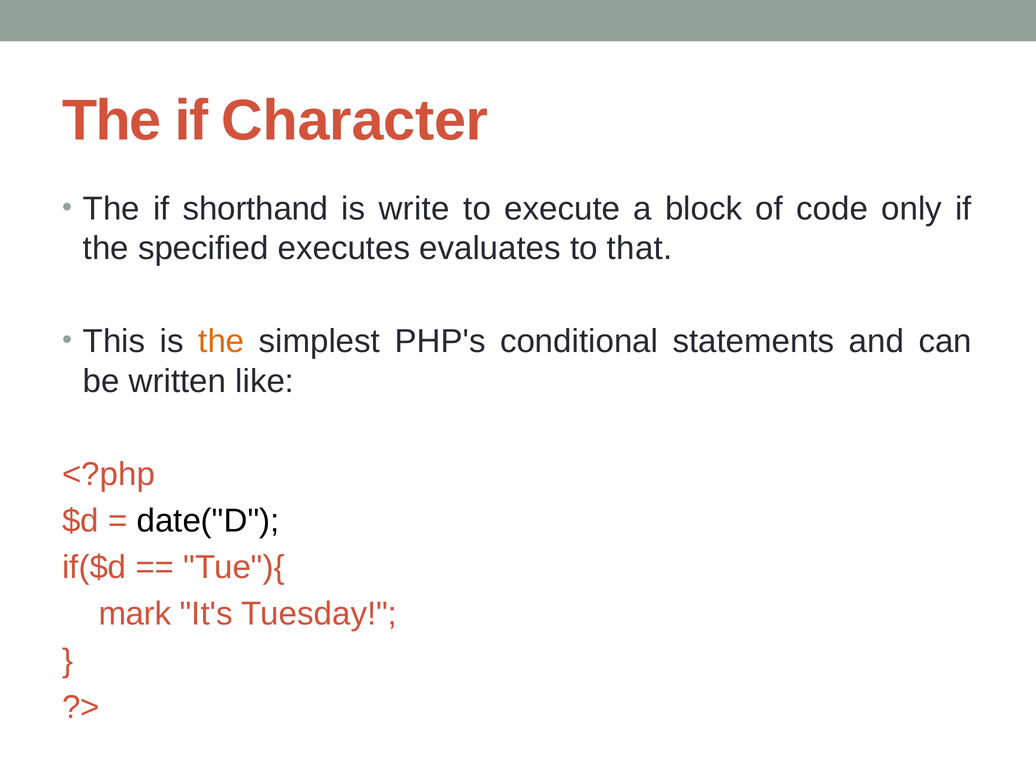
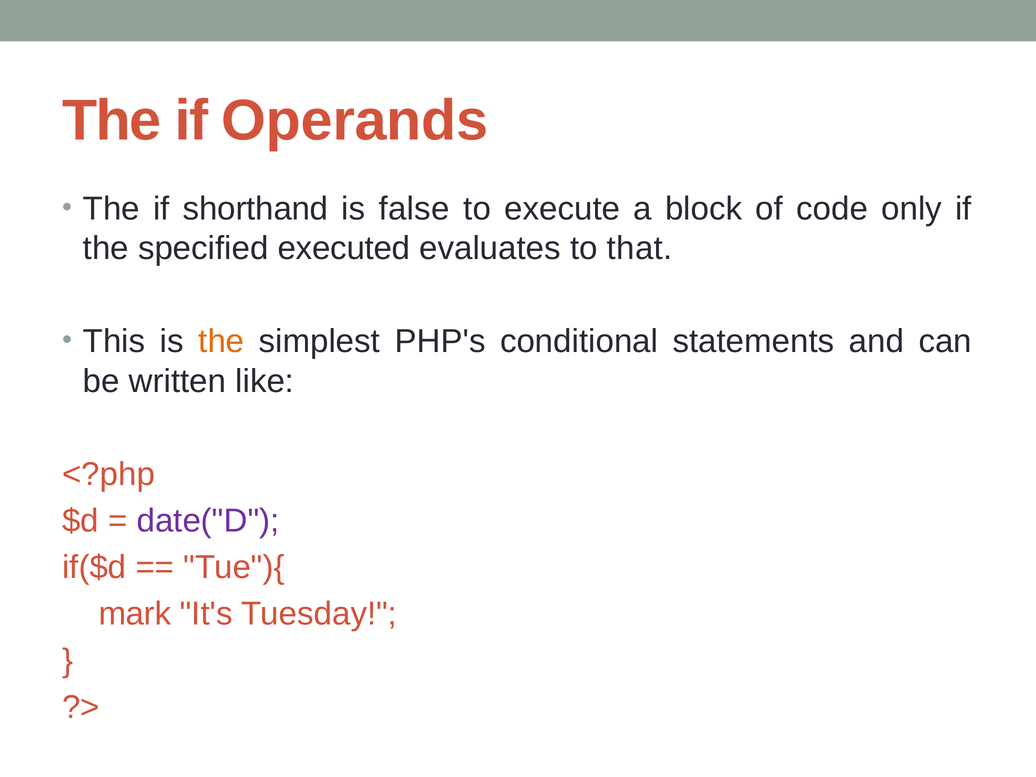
Character: Character -> Operands
write: write -> false
executes: executes -> executed
date("D colour: black -> purple
